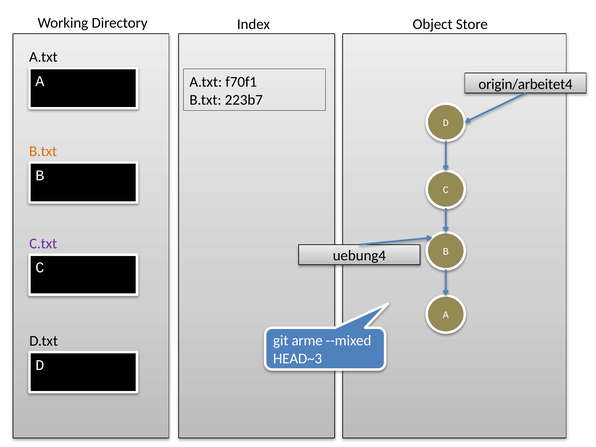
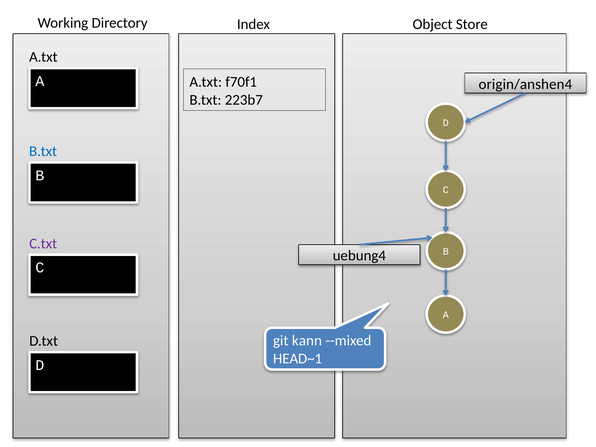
origin/arbeitet4: origin/arbeitet4 -> origin/anshen4
B.txt at (43, 151) colour: orange -> blue
arme: arme -> kann
HEAD~3: HEAD~3 -> HEAD~1
